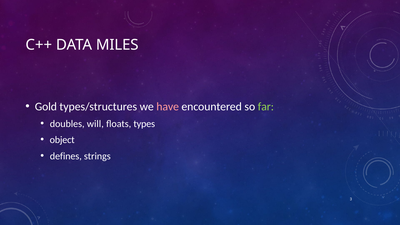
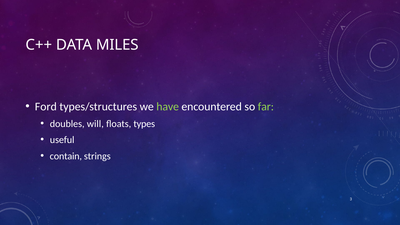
Gold: Gold -> Ford
have colour: pink -> light green
object: object -> useful
defines: defines -> contain
